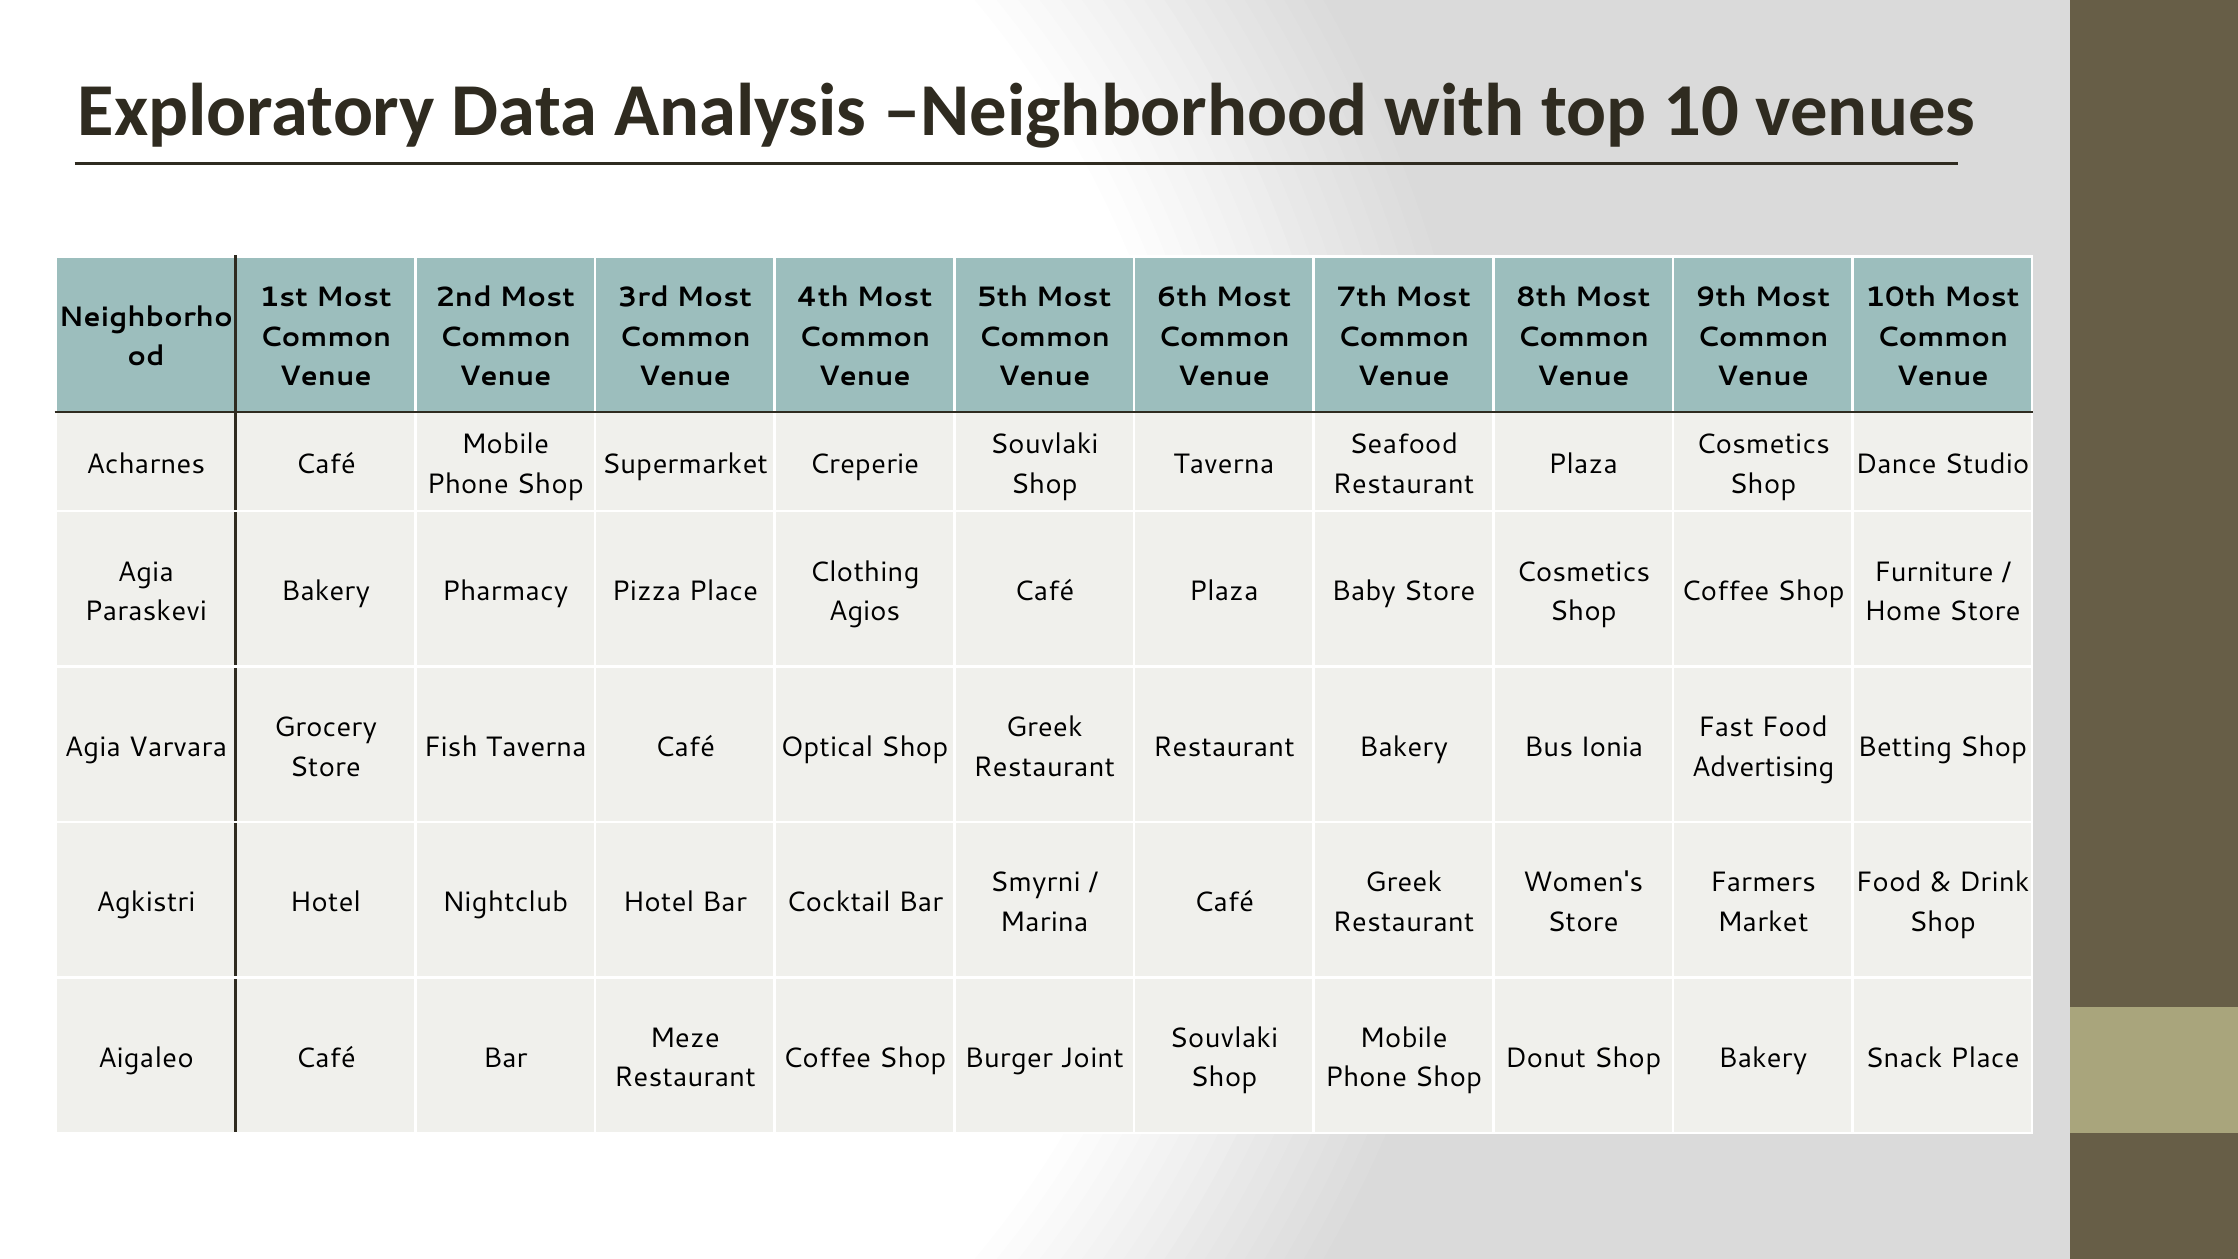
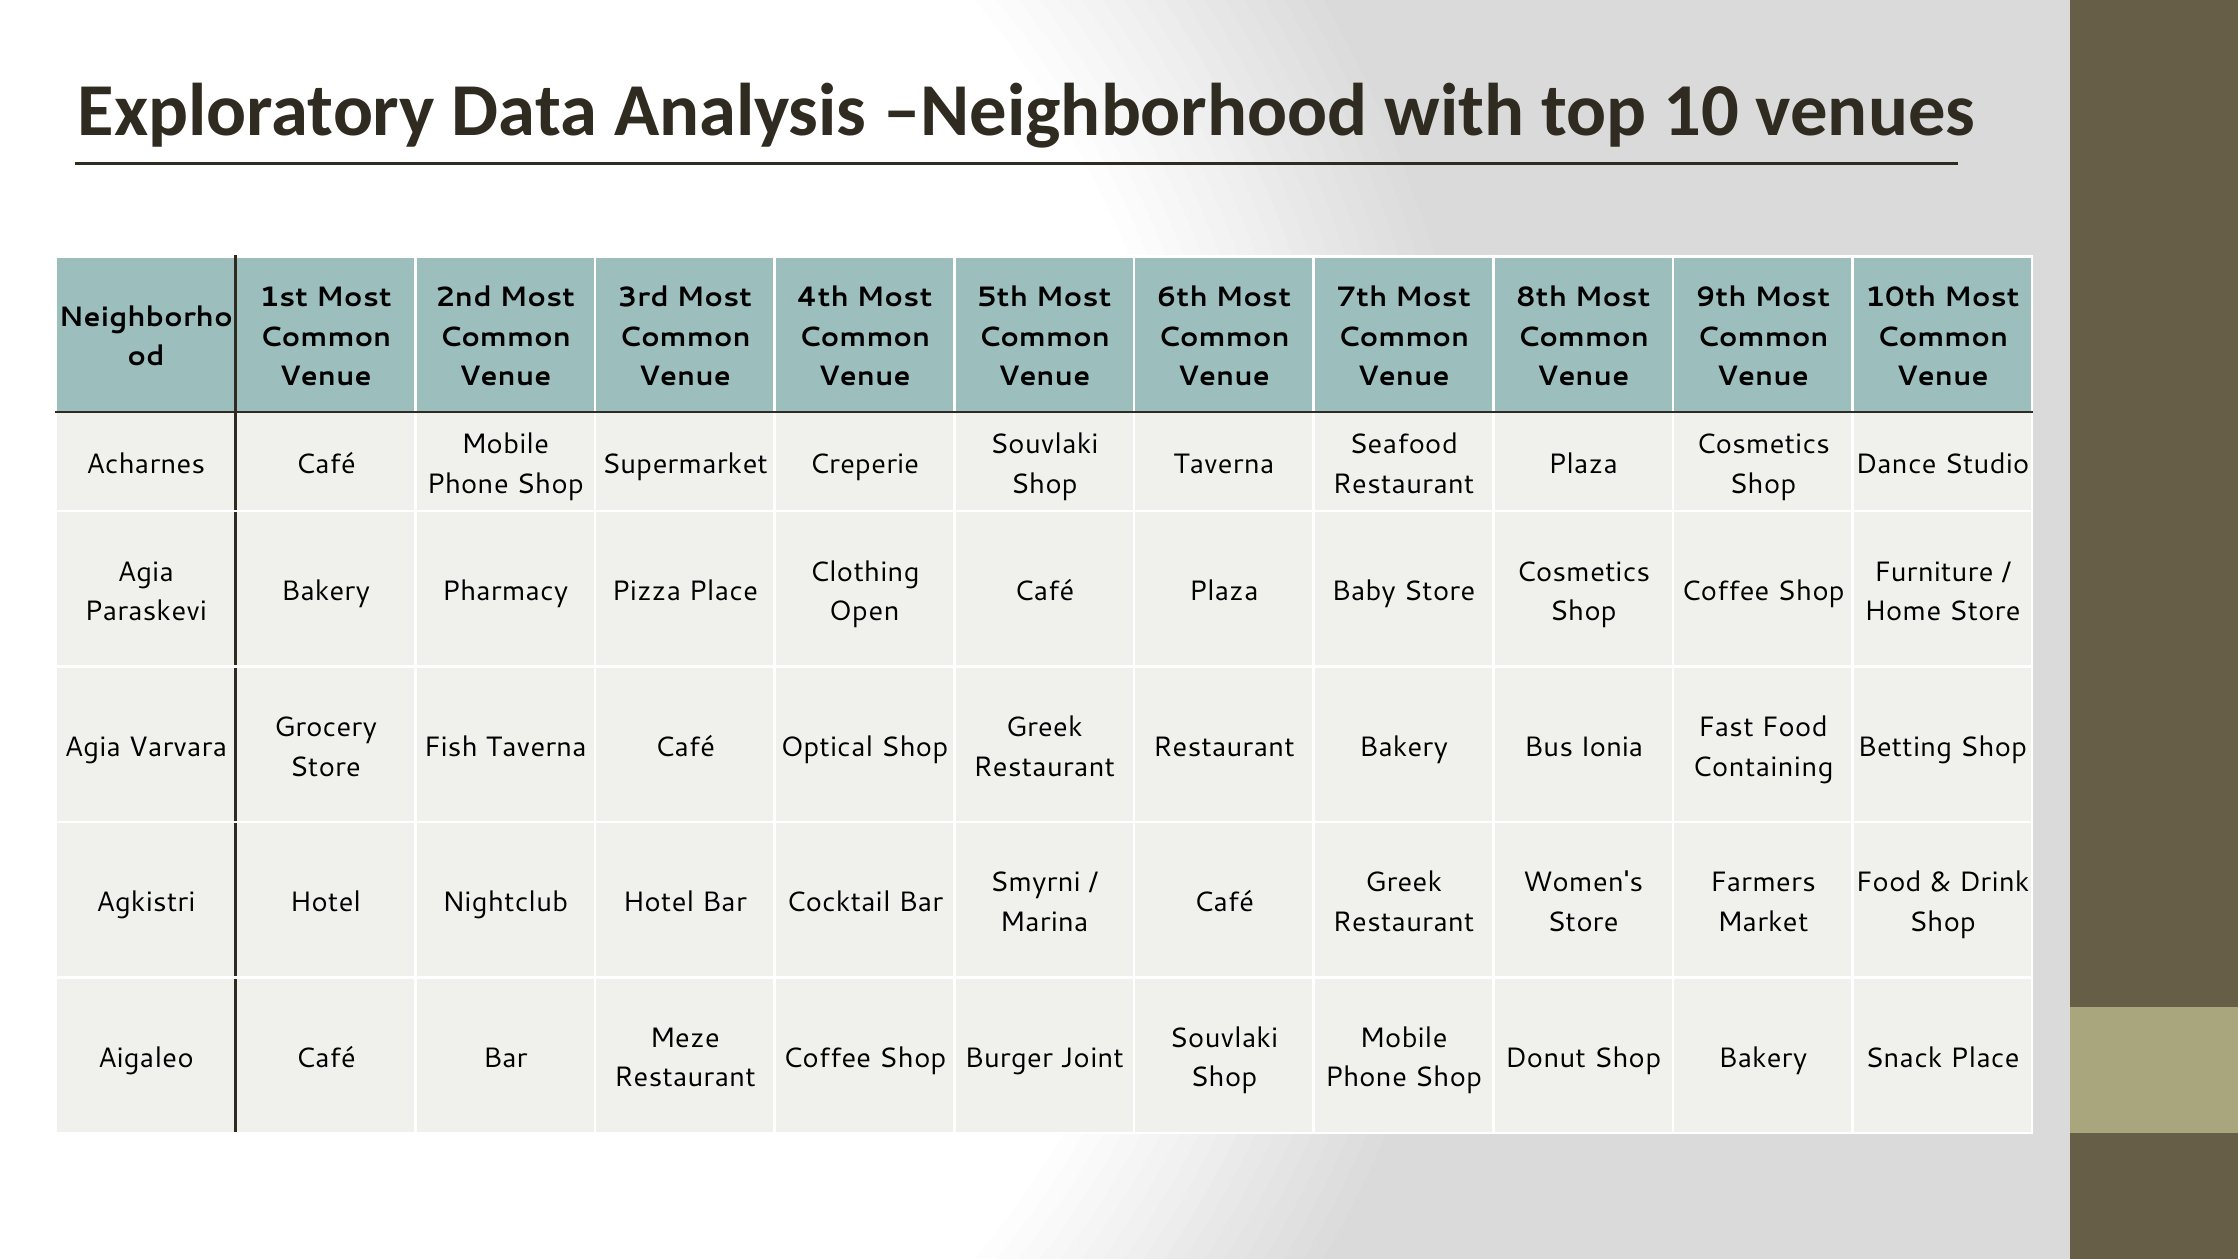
Agios: Agios -> Open
Advertising: Advertising -> Containing
